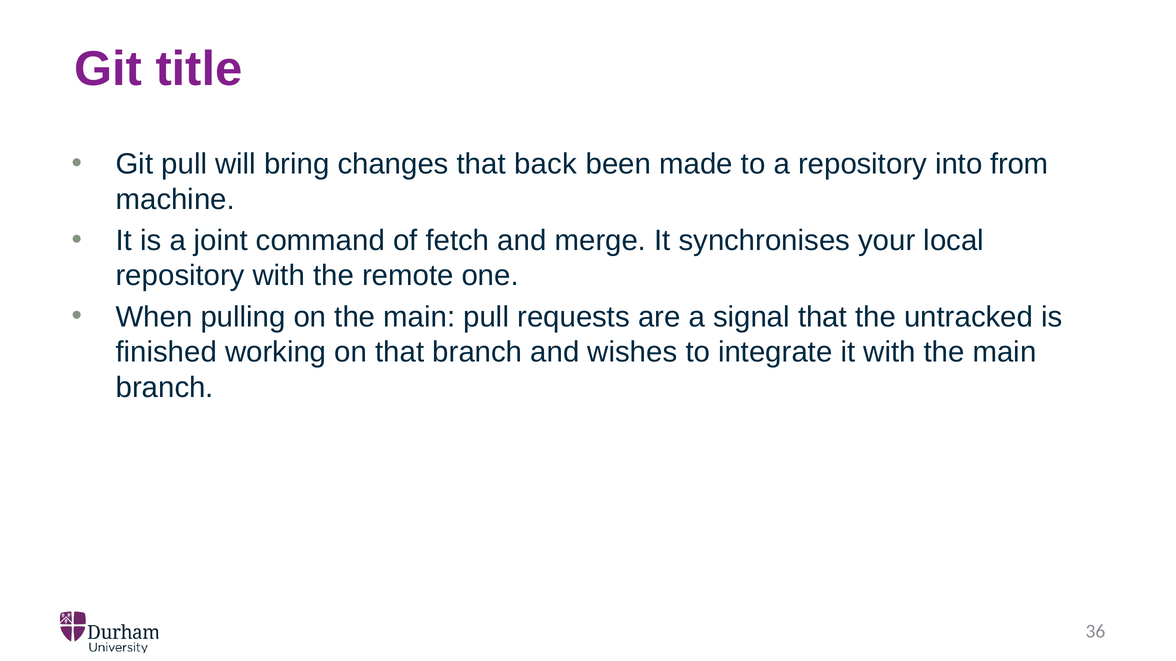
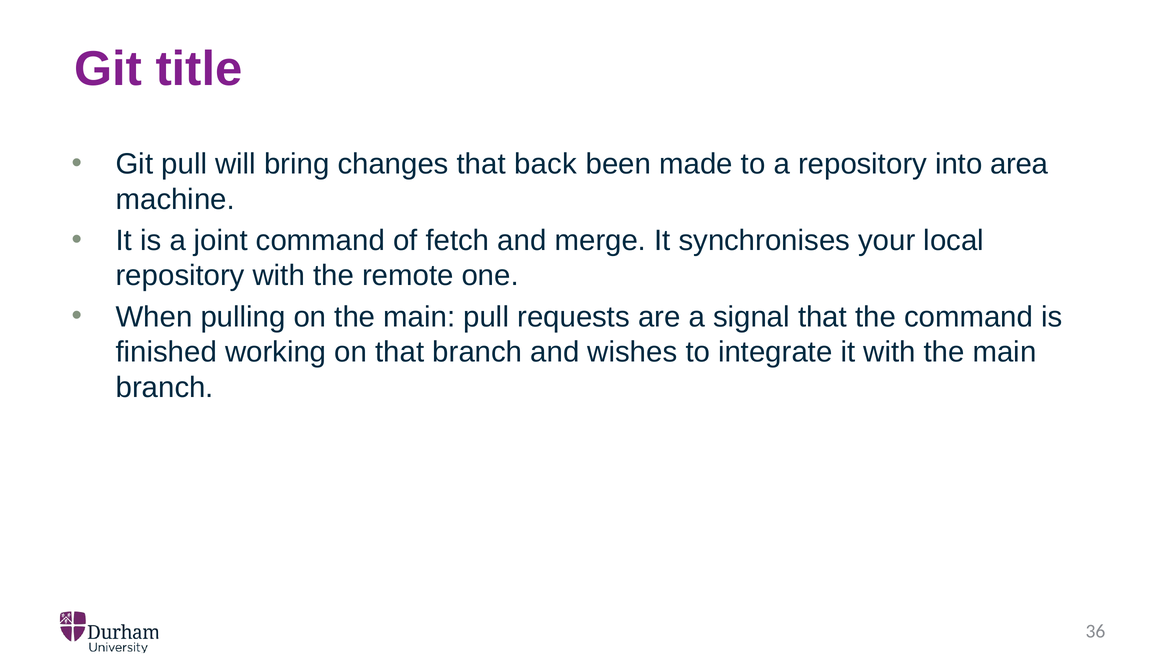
from: from -> area
the untracked: untracked -> command
